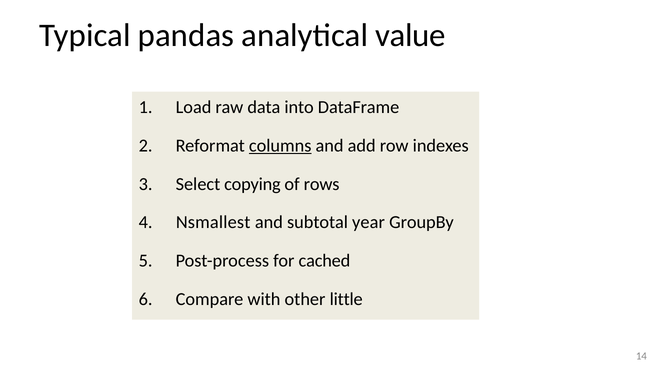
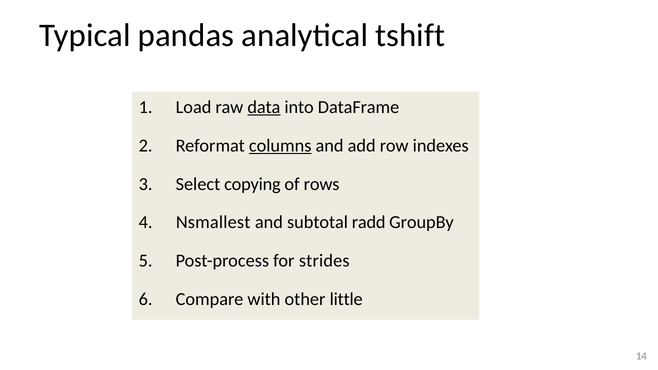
value: value -> tshift
data underline: none -> present
year: year -> radd
cached: cached -> strides
